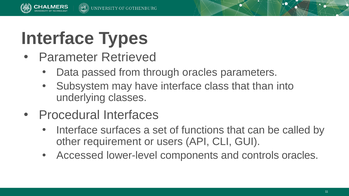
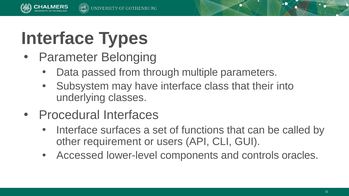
Retrieved: Retrieved -> Belonging
through oracles: oracles -> multiple
than: than -> their
